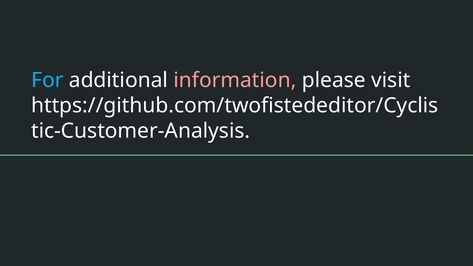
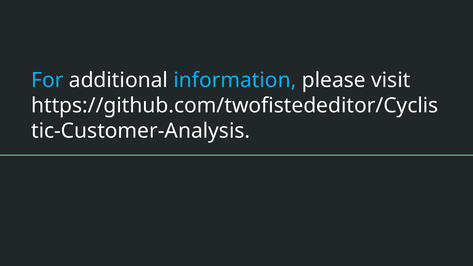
information colour: pink -> light blue
